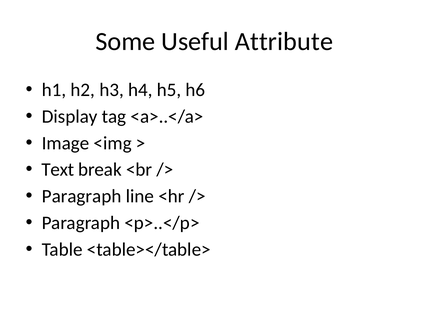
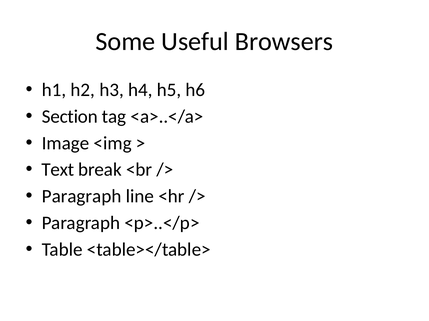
Attribute: Attribute -> Browsers
Display: Display -> Section
